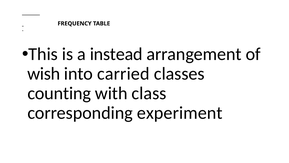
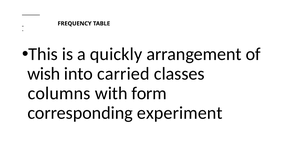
instead: instead -> quickly
counting: counting -> columns
class: class -> form
